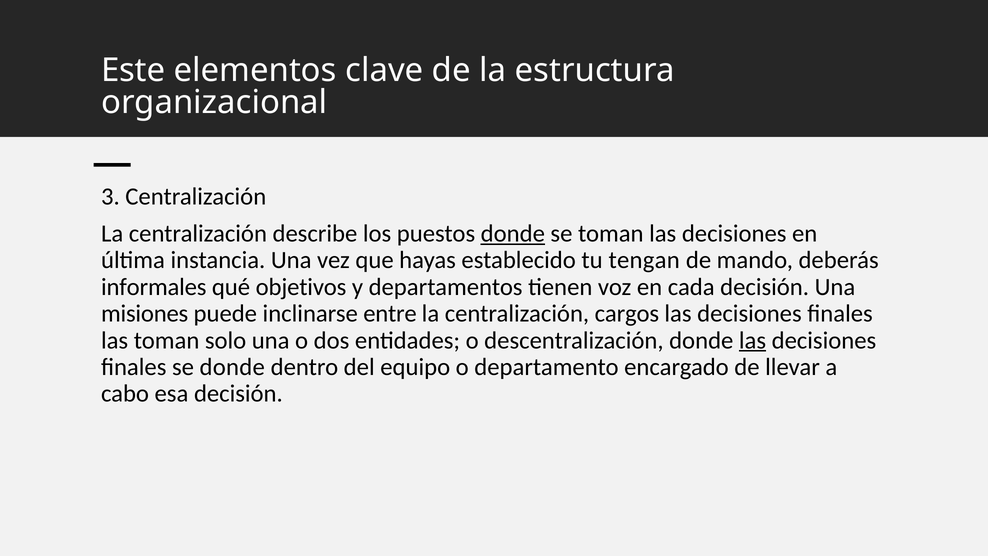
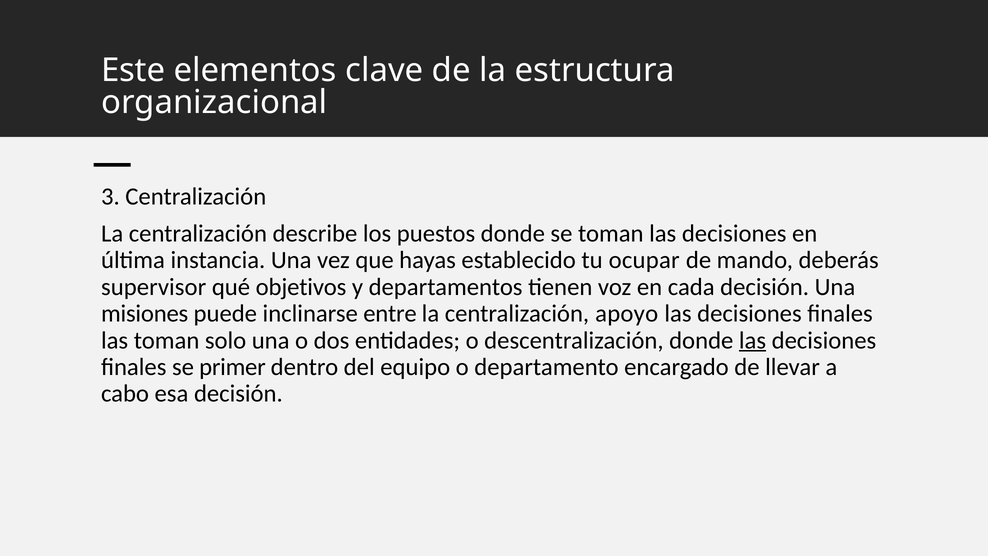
donde at (513, 234) underline: present -> none
tengan: tengan -> ocupar
informales: informales -> supervisor
cargos: cargos -> apoyo
se donde: donde -> primer
